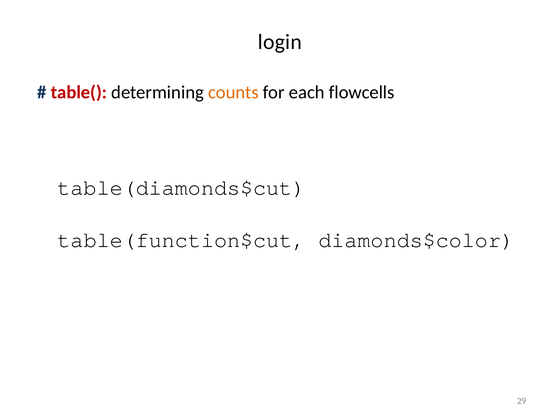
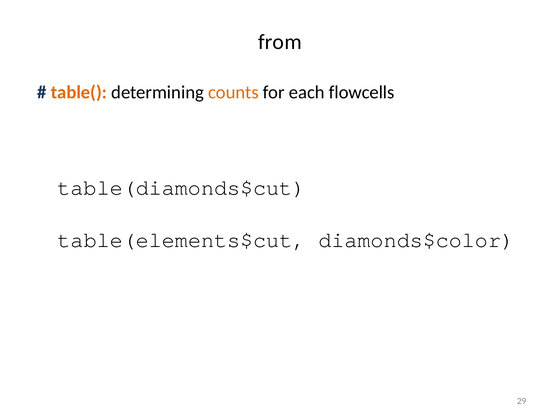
login: login -> from
table( colour: red -> orange
table(function$cut: table(function$cut -> table(elements$cut
